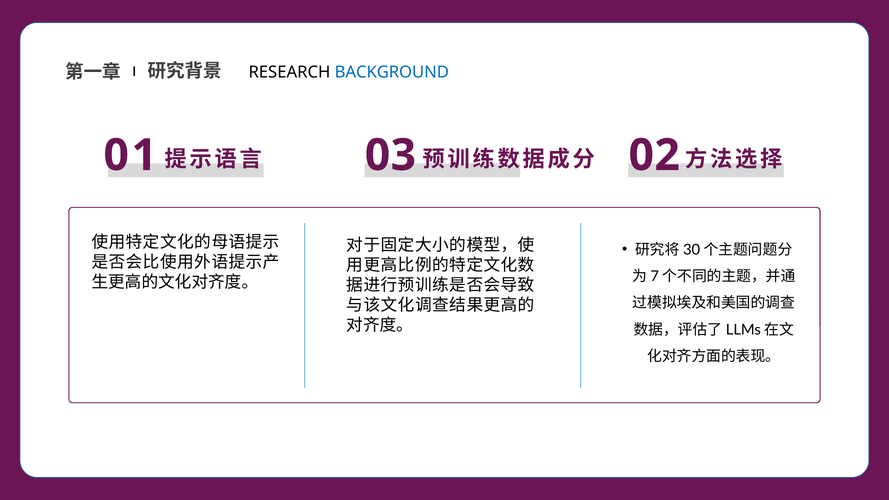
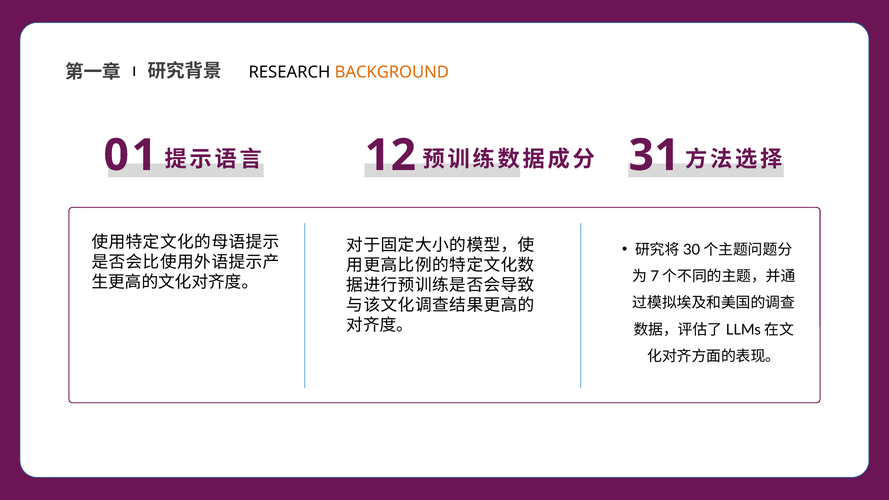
BACKGROUND colour: blue -> orange
03: 03 -> 12
02: 02 -> 31
